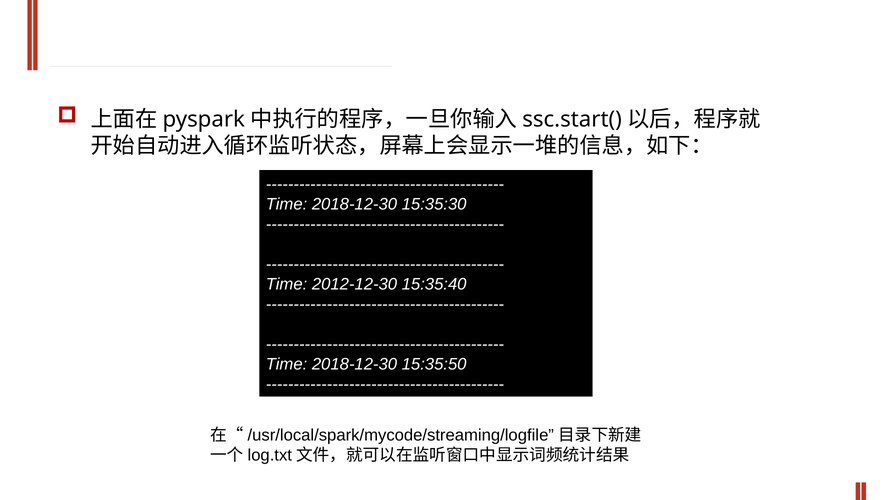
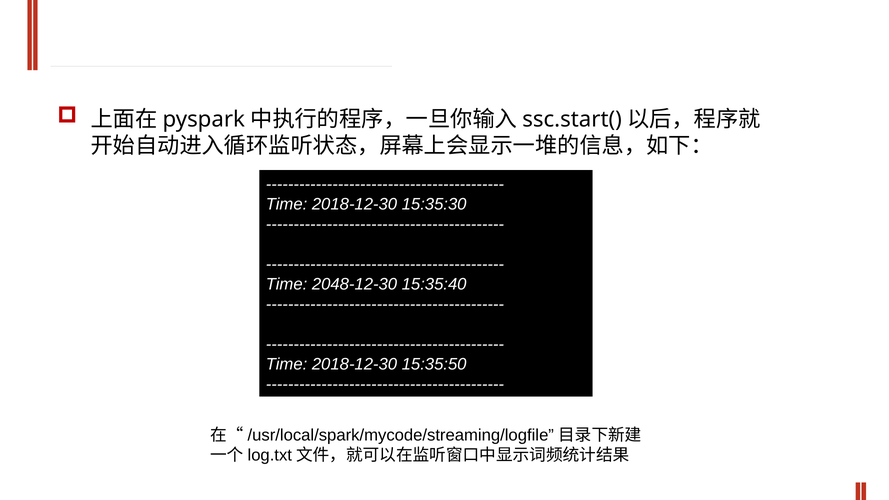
2012-12-30: 2012-12-30 -> 2048-12-30
